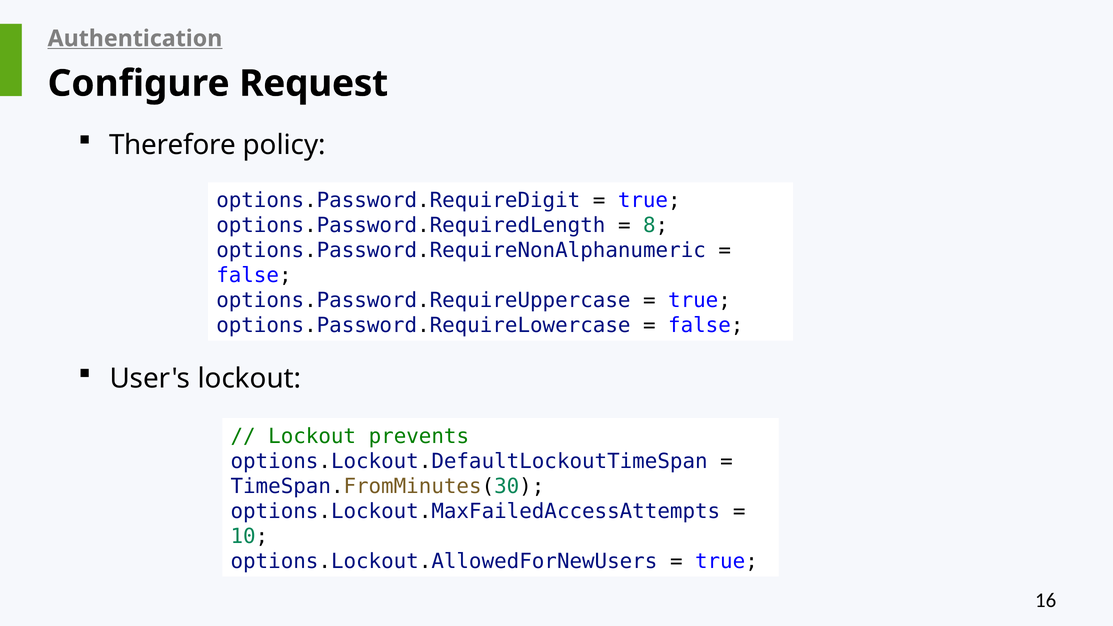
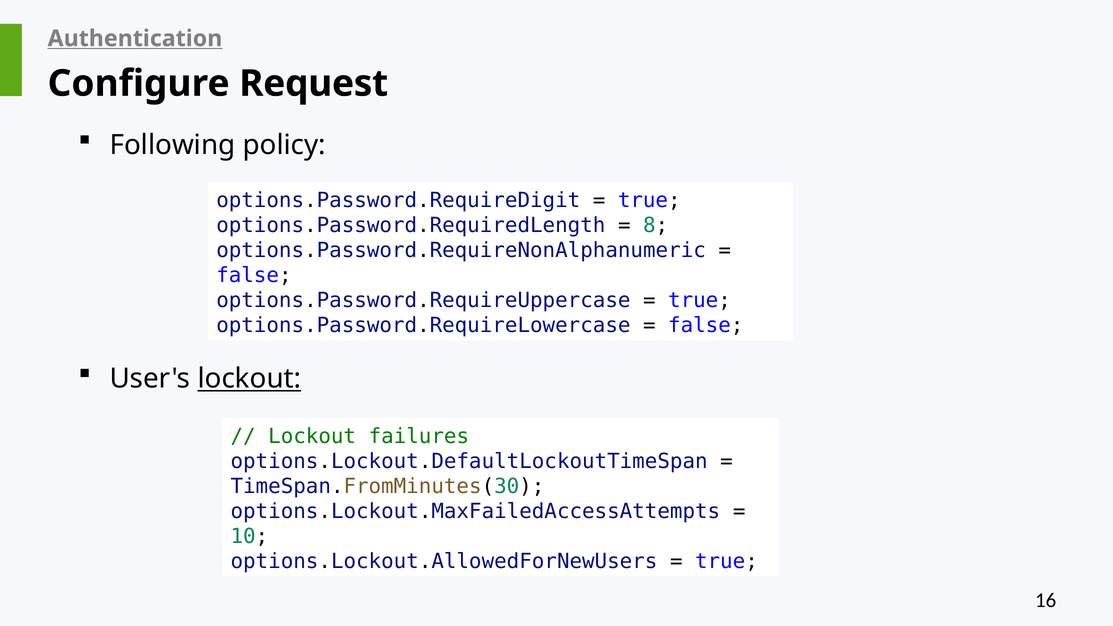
Therefore: Therefore -> Following
lockout at (249, 379) underline: none -> present
prevents: prevents -> failures
